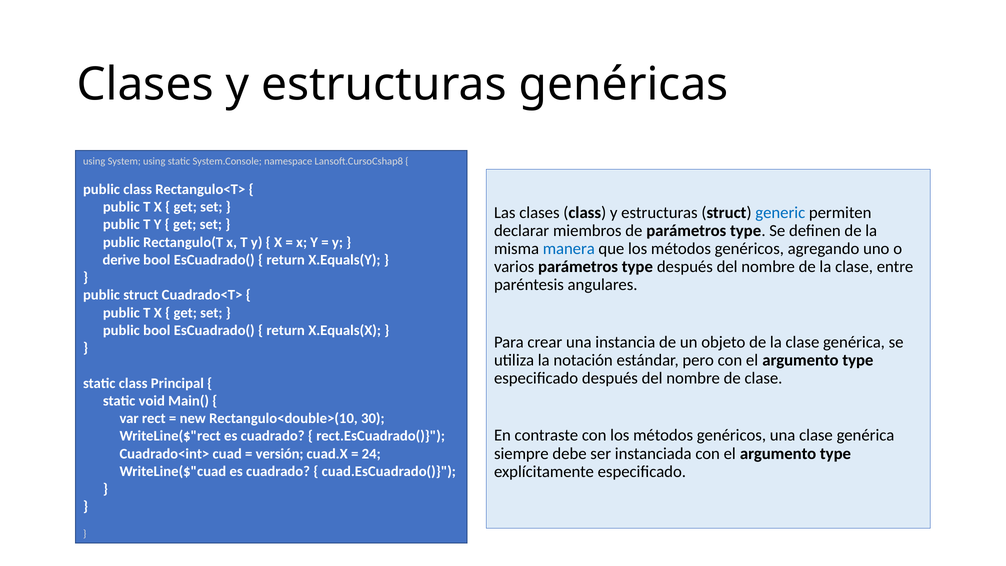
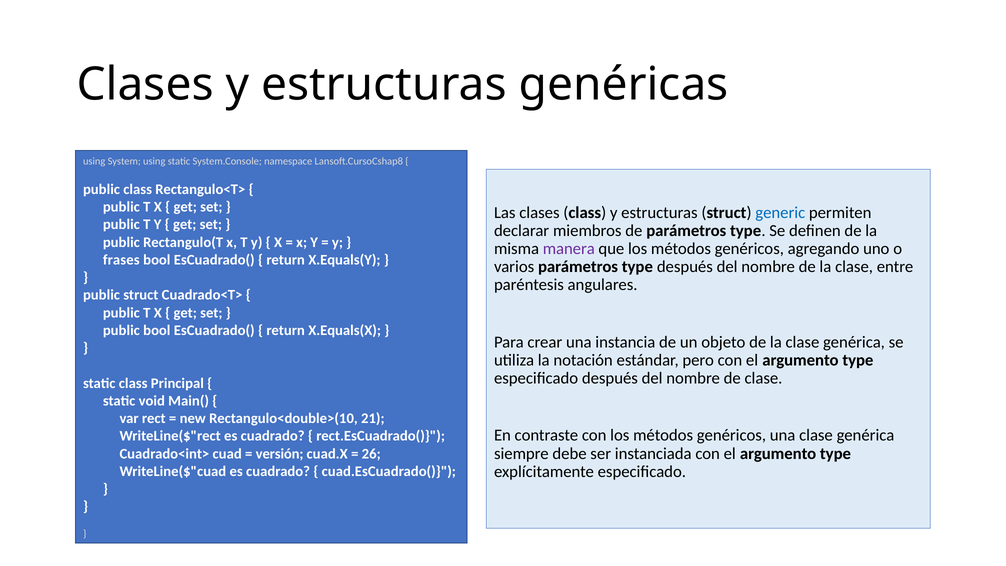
manera colour: blue -> purple
derive: derive -> frases
30: 30 -> 21
24: 24 -> 26
